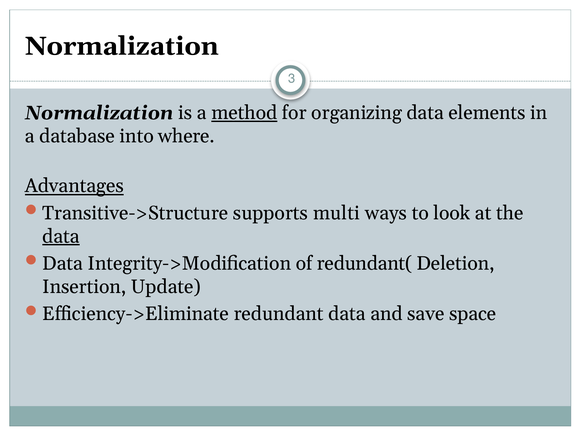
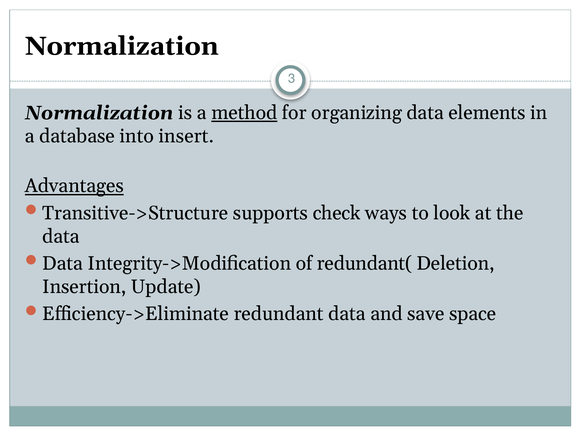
where: where -> insert
multi: multi -> check
data at (61, 236) underline: present -> none
